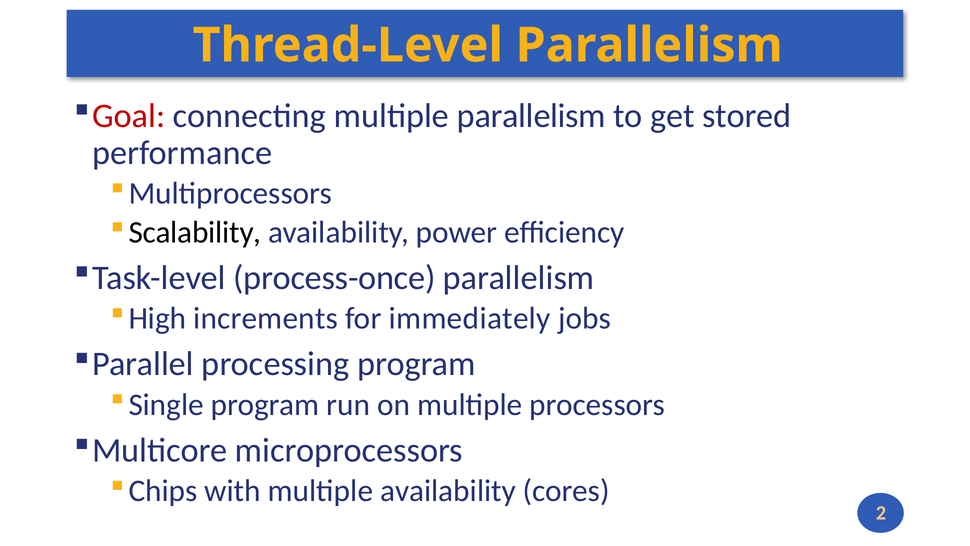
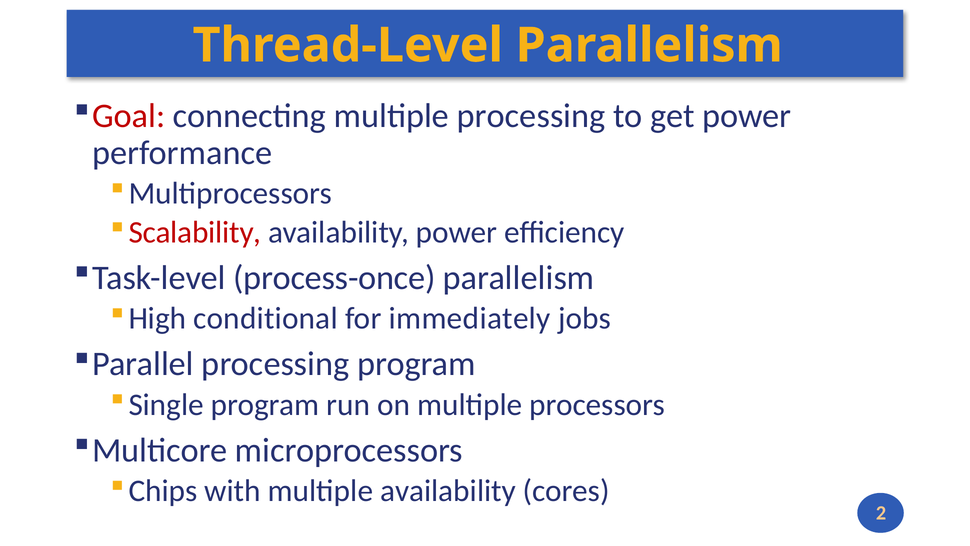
multiple parallelism: parallelism -> processing
get stored: stored -> power
Scalability colour: black -> red
increments: increments -> conditional
